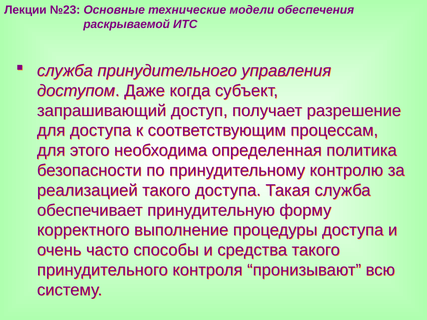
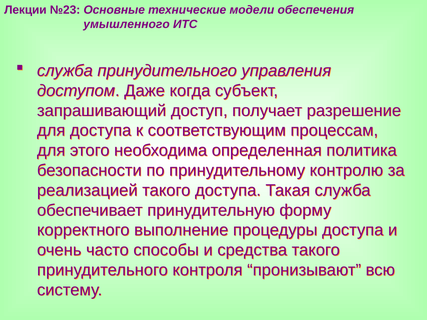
раскрываемой: раскрываемой -> умышленного
